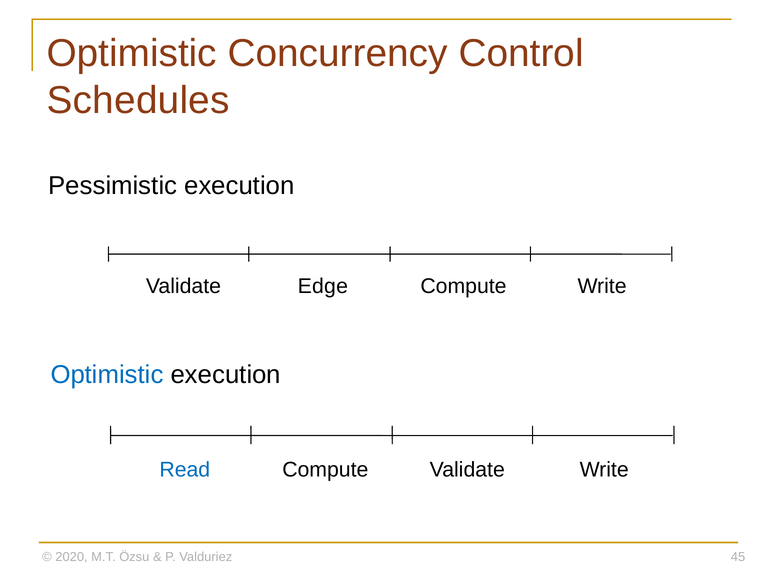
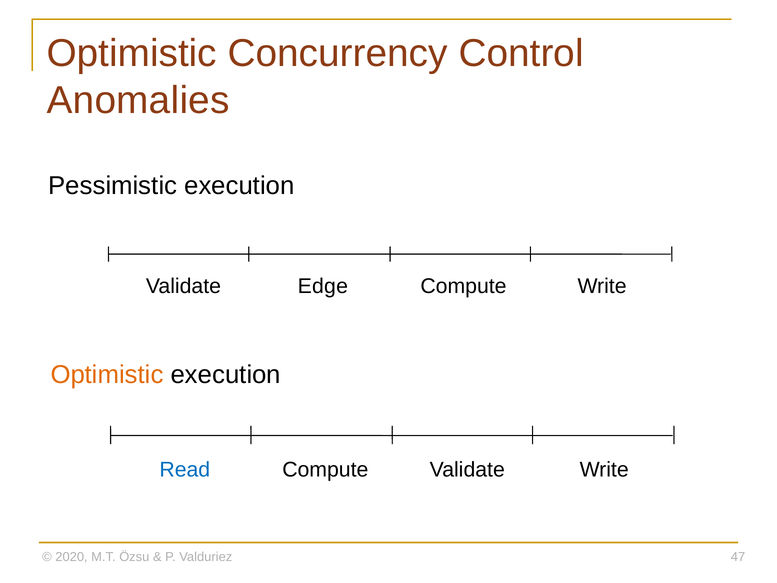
Schedules: Schedules -> Anomalies
Optimistic at (107, 374) colour: blue -> orange
45: 45 -> 47
